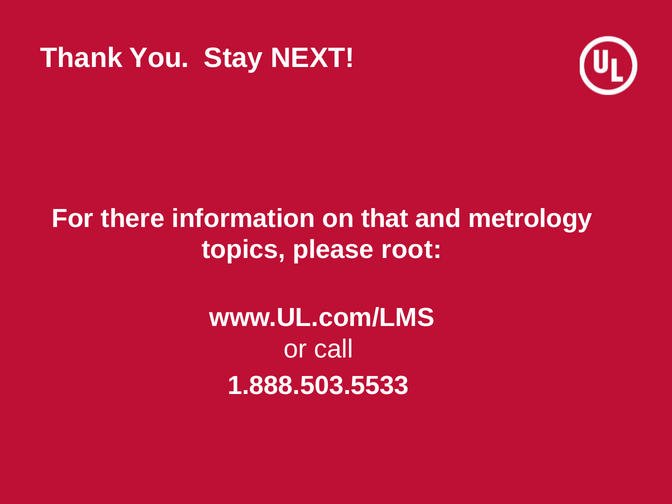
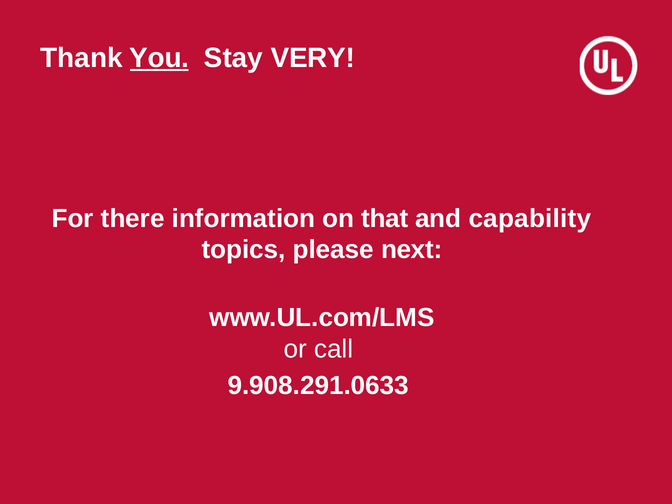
You underline: none -> present
NEXT: NEXT -> VERY
metrology: metrology -> capability
root: root -> next
1.888.503.5533: 1.888.503.5533 -> 9.908.291.0633
